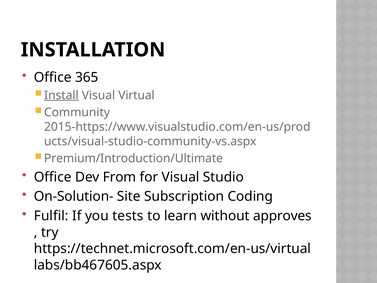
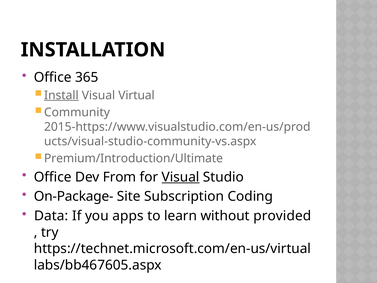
Visual at (181, 177) underline: none -> present
On-Solution-: On-Solution- -> On-Package-
Fulfil: Fulfil -> Data
tests: tests -> apps
approves: approves -> provided
